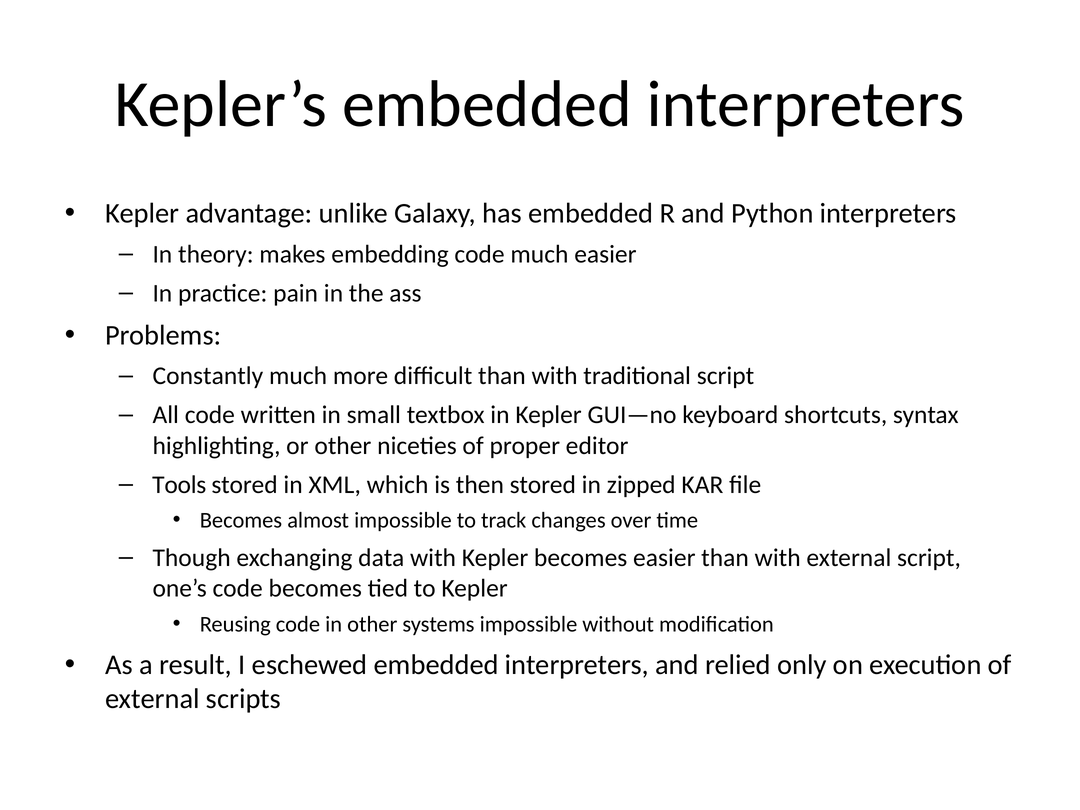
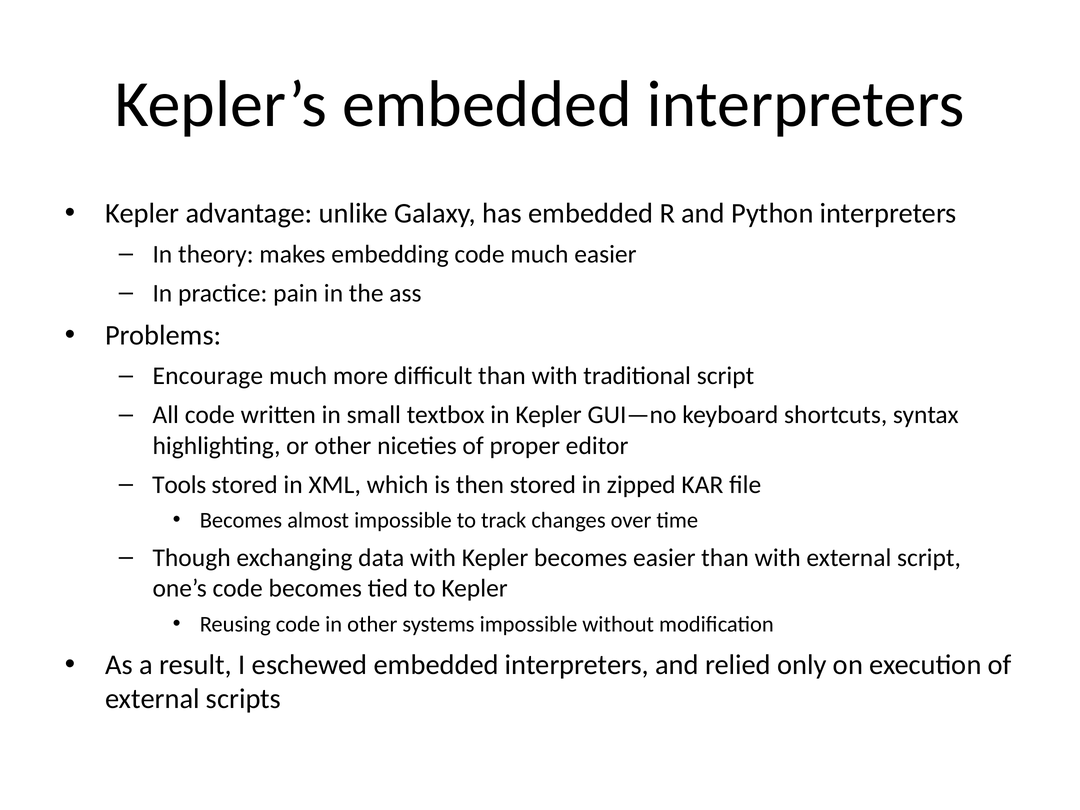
Constantly: Constantly -> Encourage
